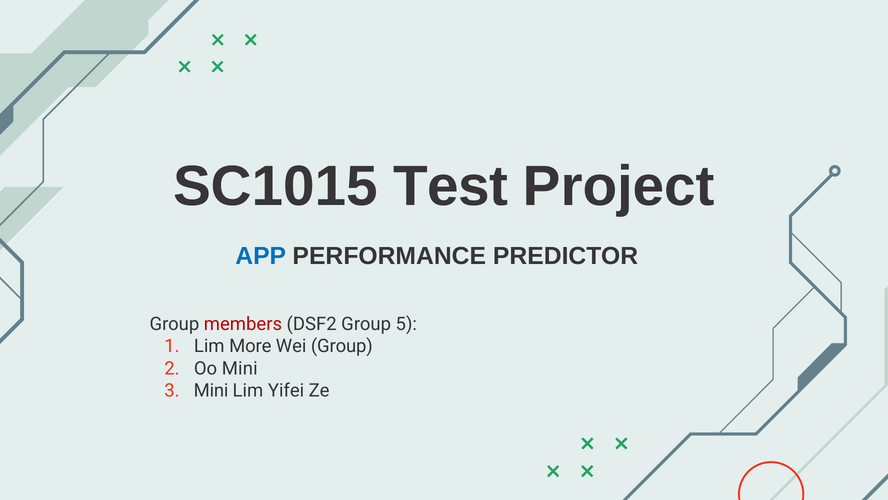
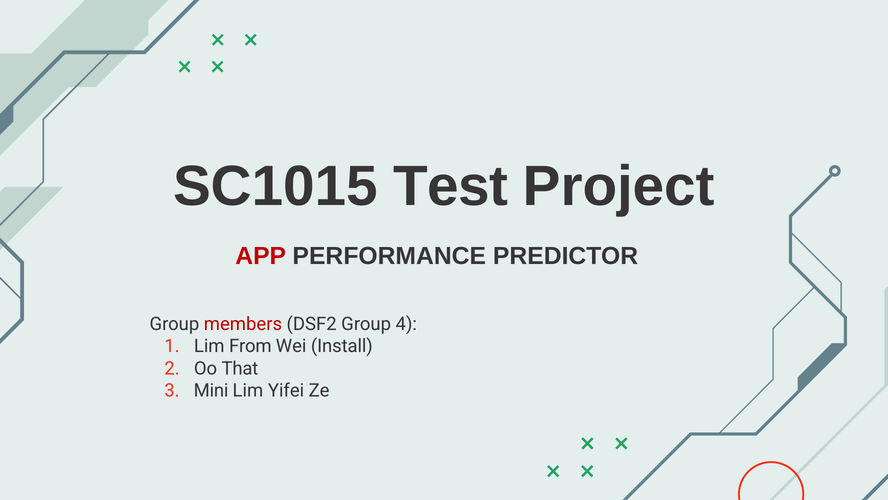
APP colour: blue -> red
5: 5 -> 4
More: More -> From
Wei Group: Group -> Install
Oo Mini: Mini -> That
